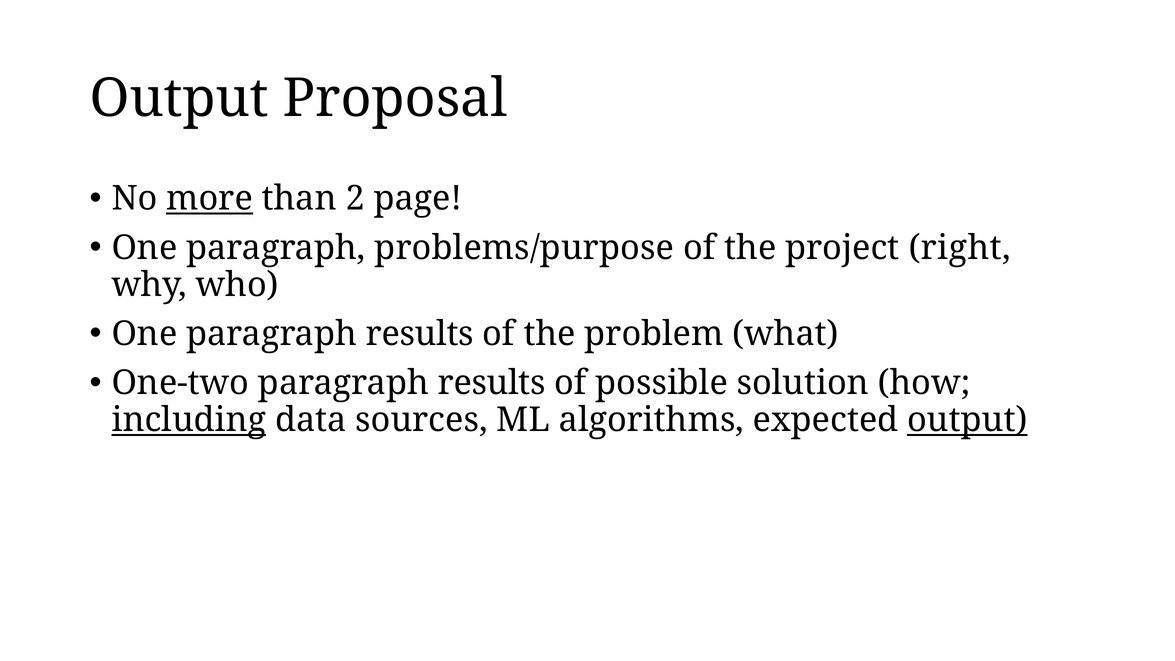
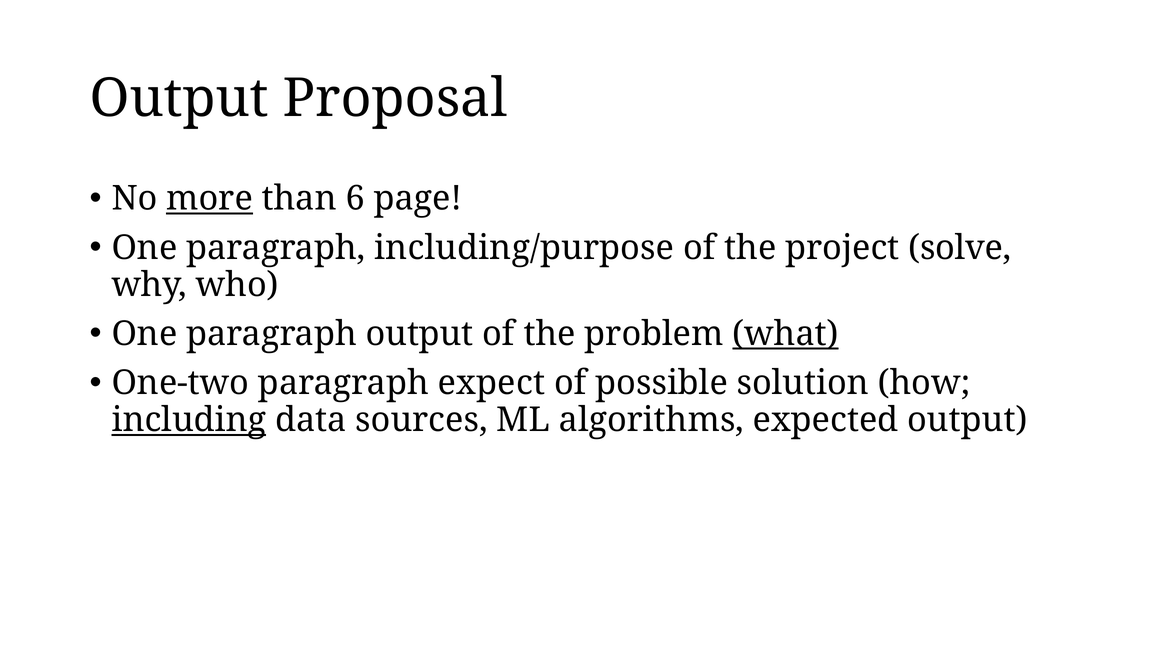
2: 2 -> 6
problems/purpose: problems/purpose -> including/purpose
right: right -> solve
One paragraph results: results -> output
what underline: none -> present
One-two paragraph results: results -> expect
output at (967, 420) underline: present -> none
